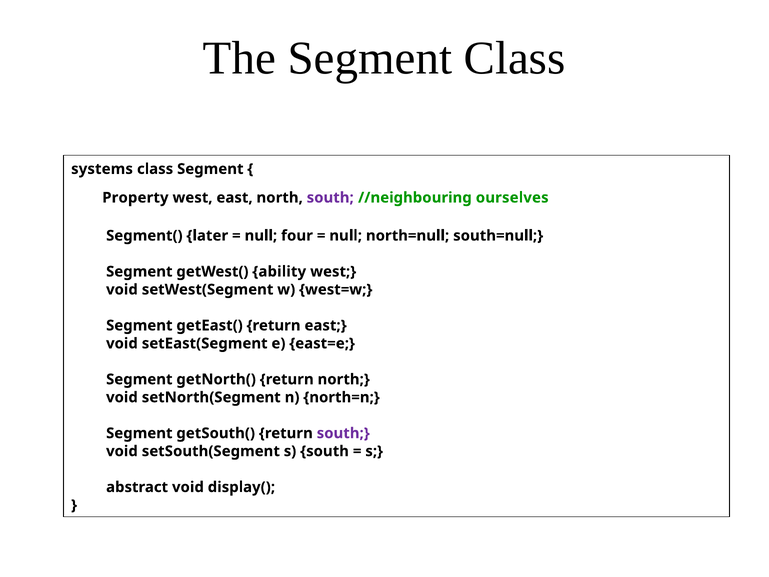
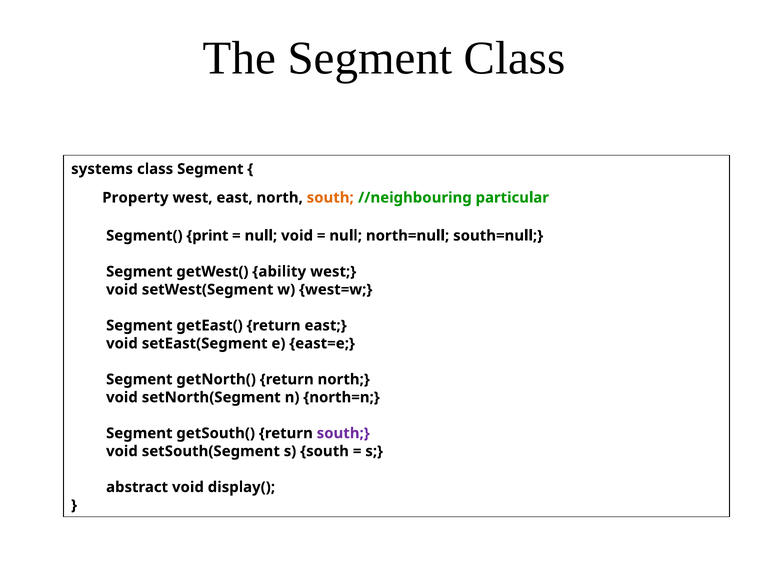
south at (330, 198) colour: purple -> orange
ourselves: ourselves -> particular
later: later -> print
null four: four -> void
